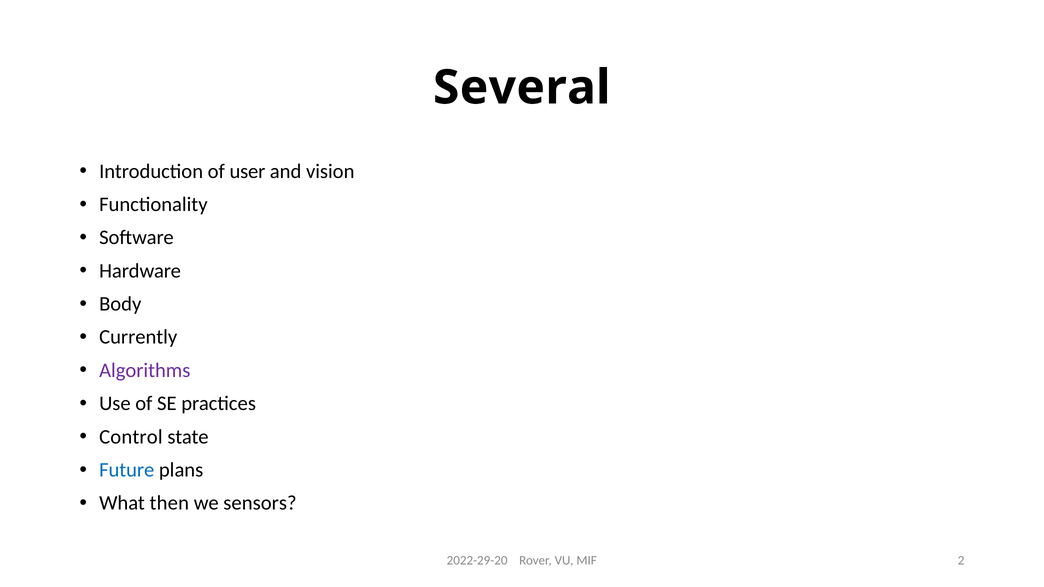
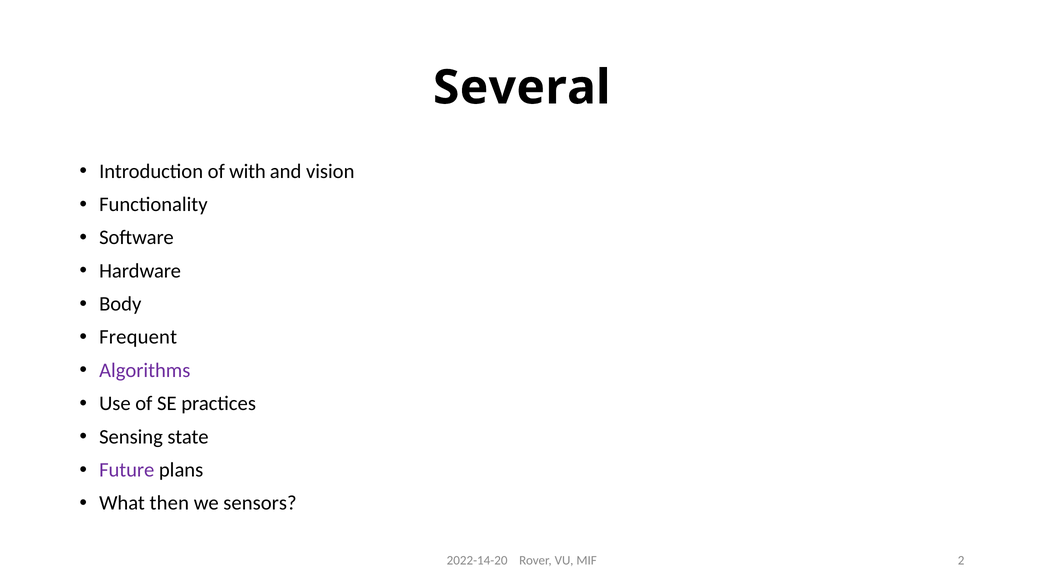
user: user -> with
Currently: Currently -> Frequent
Control: Control -> Sensing
Future colour: blue -> purple
2022-29-20: 2022-29-20 -> 2022-14-20
